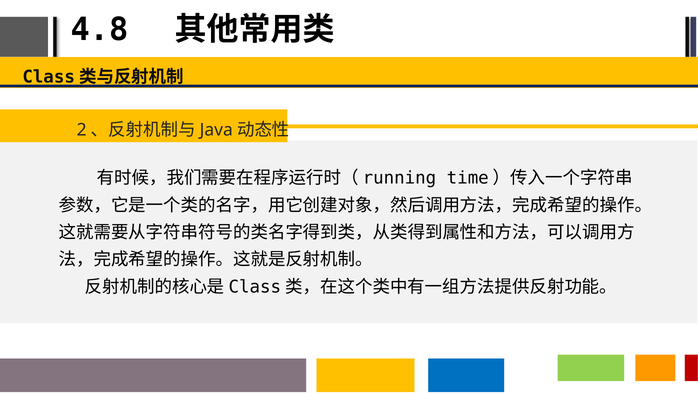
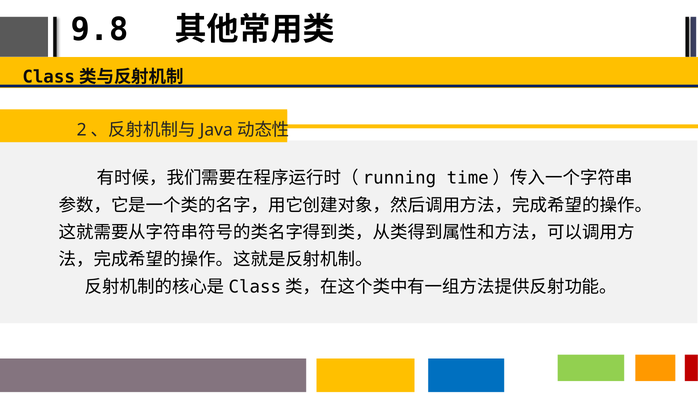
4.8: 4.8 -> 9.8
